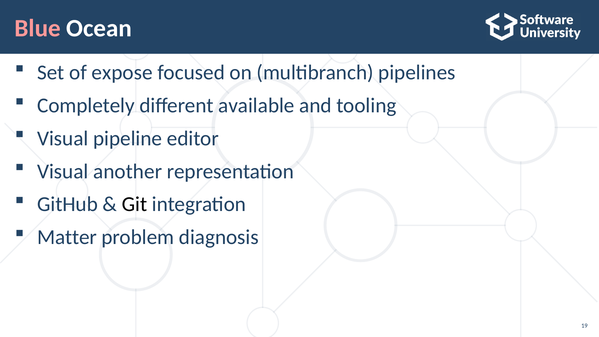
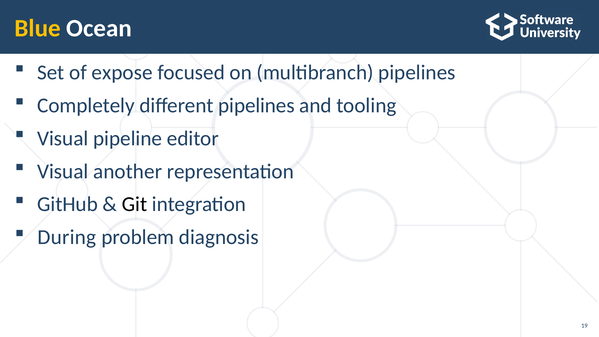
Blue colour: pink -> yellow
different available: available -> pipelines
Matter: Matter -> During
